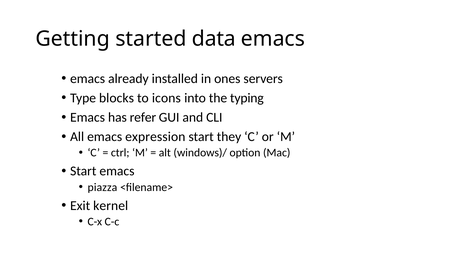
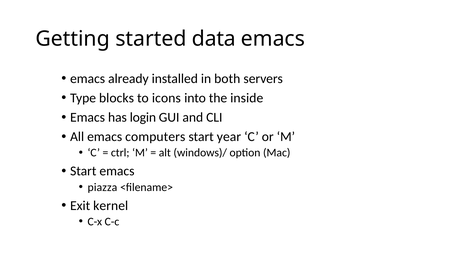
ones: ones -> both
typing: typing -> inside
refer: refer -> login
expression: expression -> computers
they: they -> year
